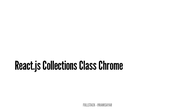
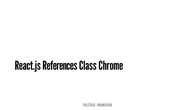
Collections: Collections -> References
